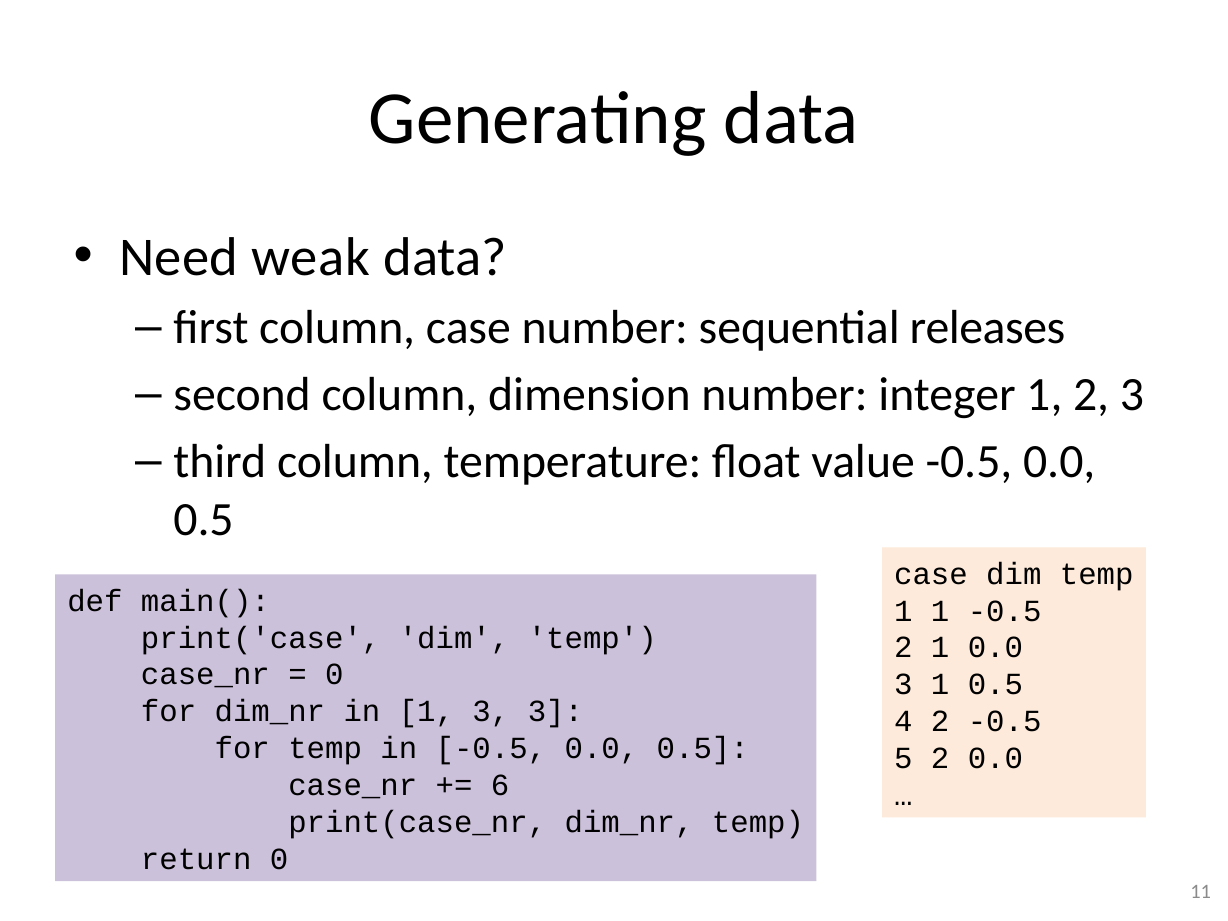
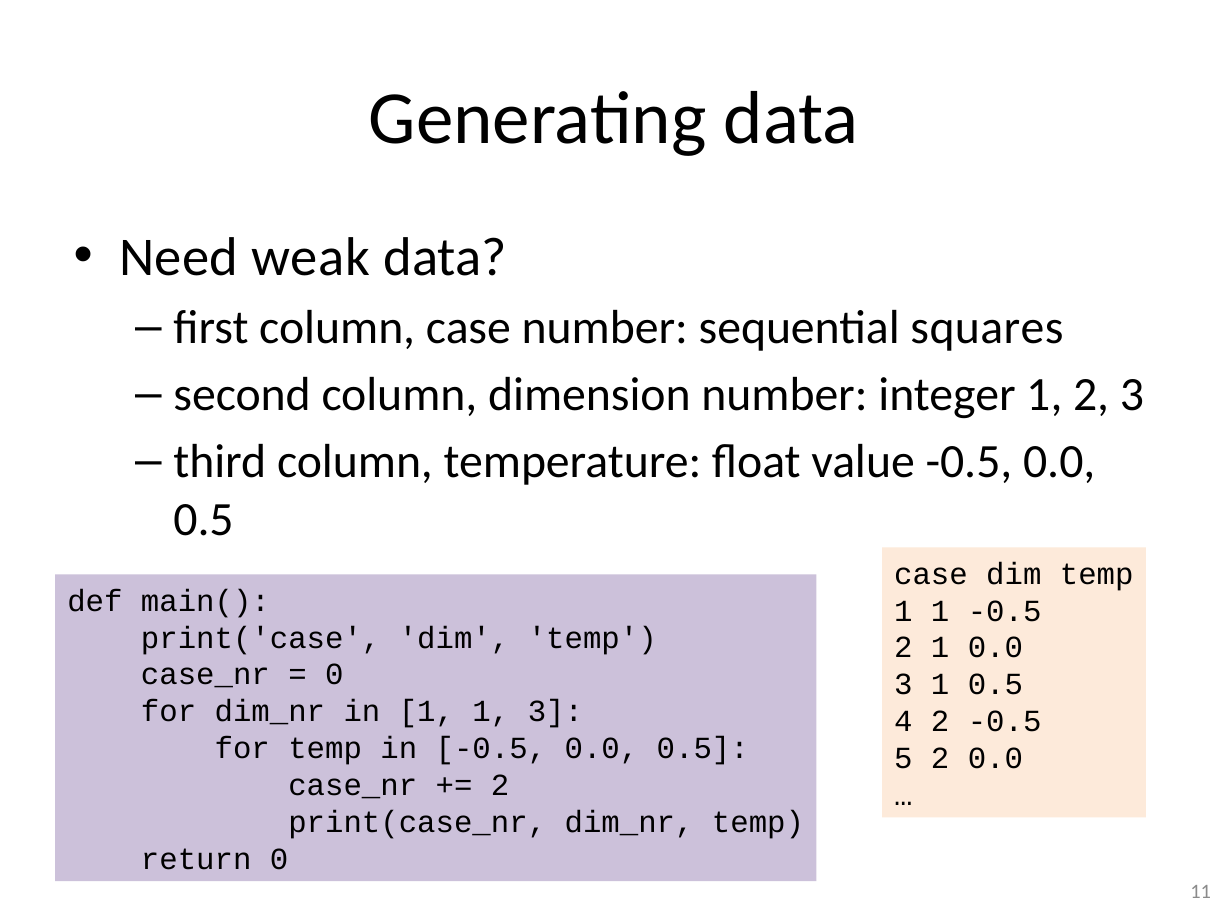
releases: releases -> squares
in 1 3: 3 -> 1
6 at (500, 785): 6 -> 2
